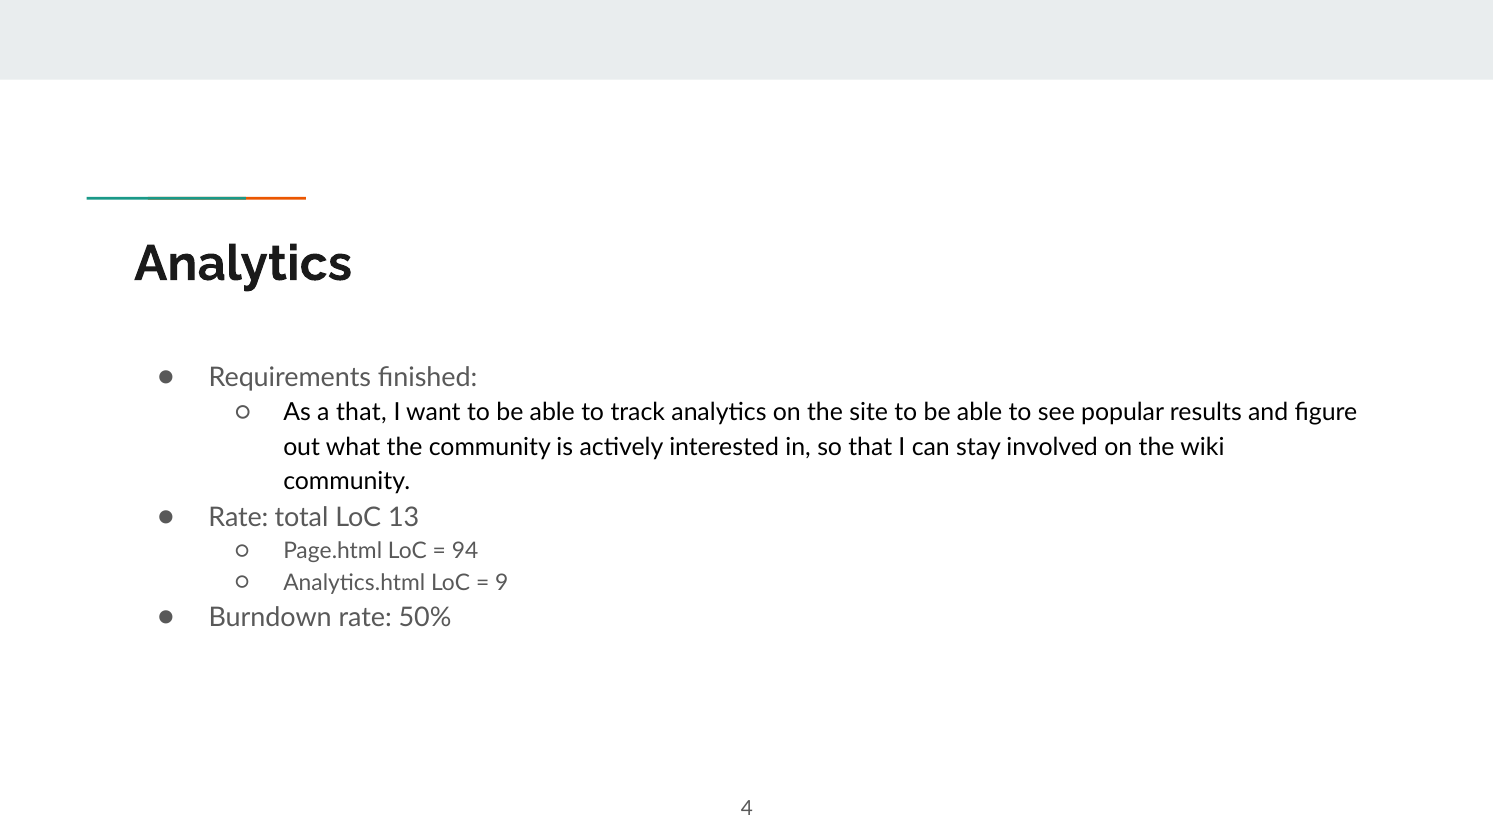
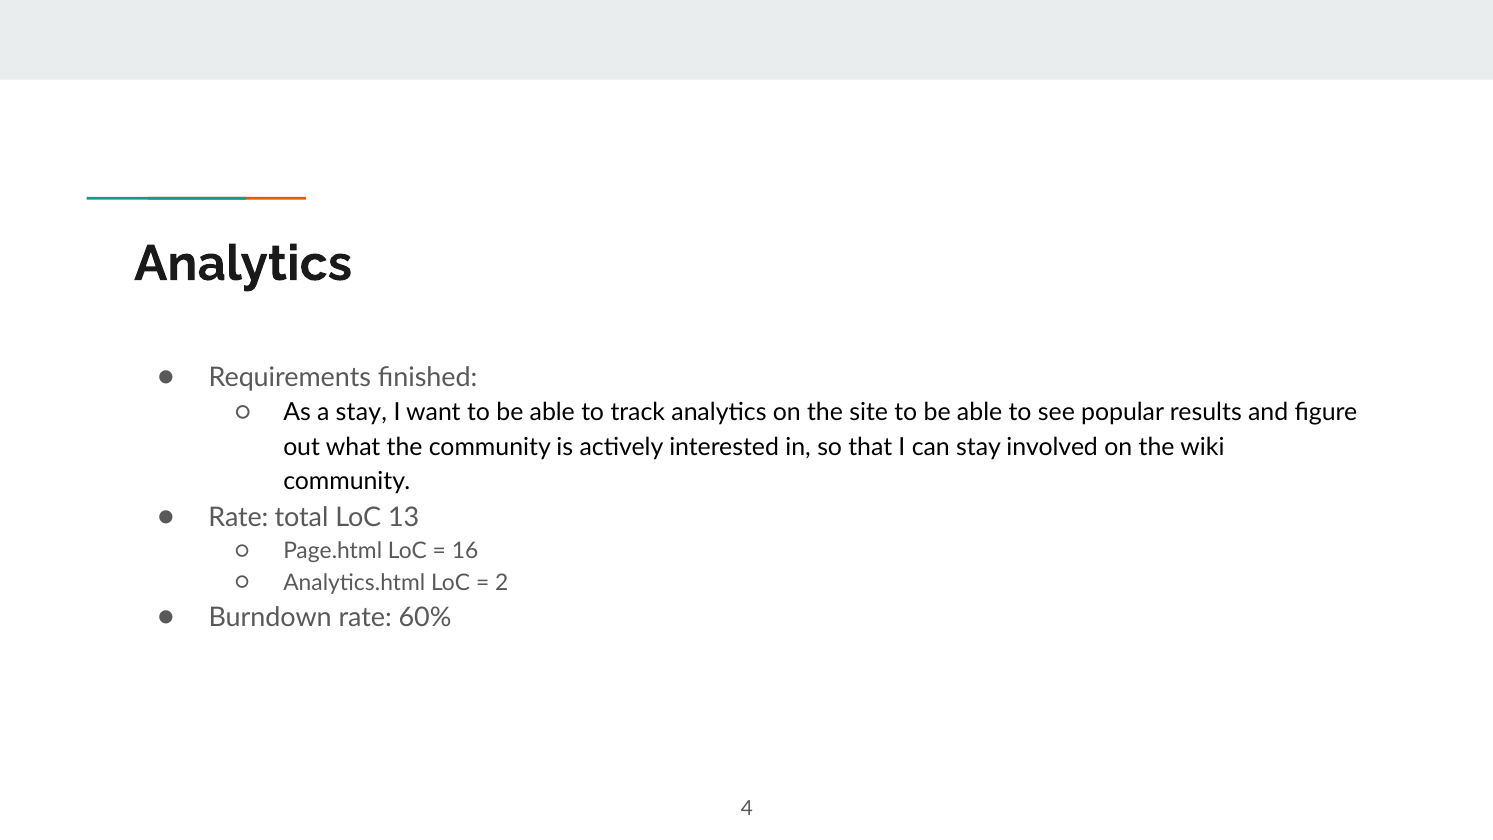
a that: that -> stay
94: 94 -> 16
9: 9 -> 2
50%: 50% -> 60%
